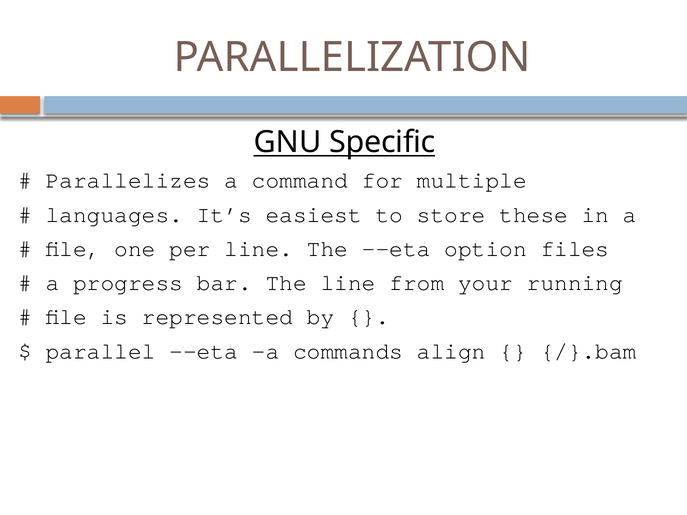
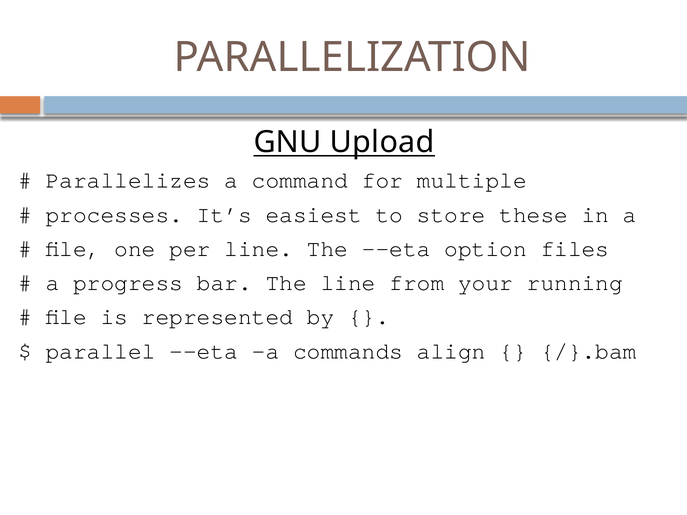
Specific: Specific -> Upload
languages: languages -> processes
